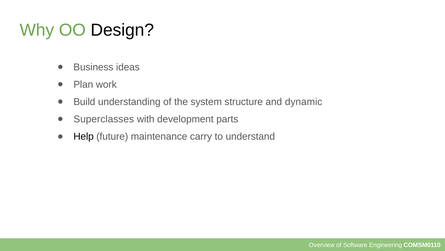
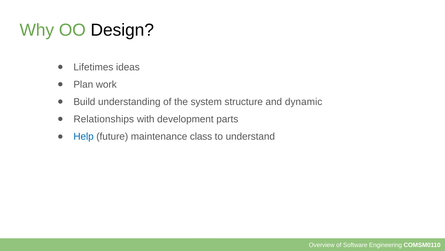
Business: Business -> Lifetimes
Superclasses: Superclasses -> Relationships
Help colour: black -> blue
carry: carry -> class
